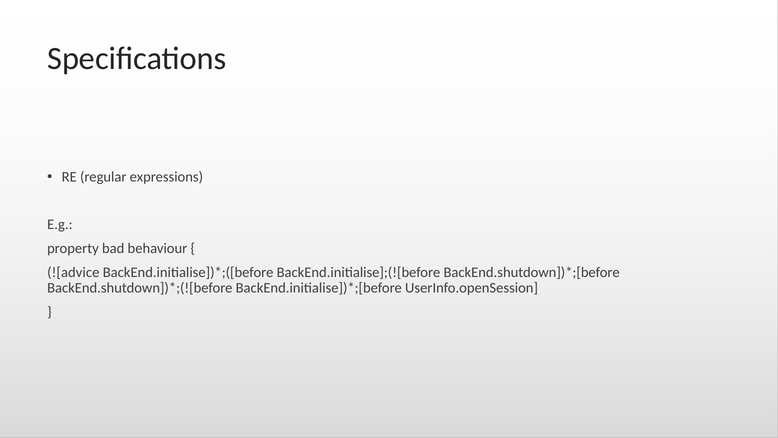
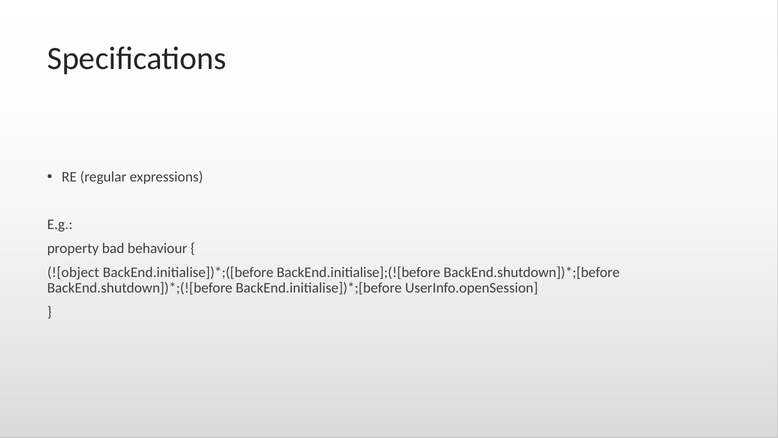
![advice: ![advice -> ![object
